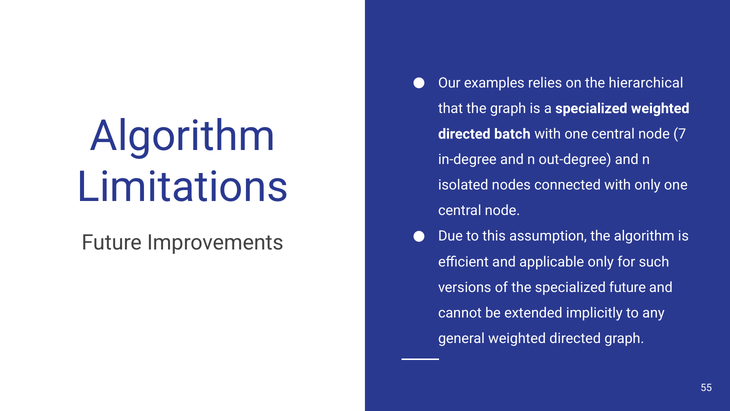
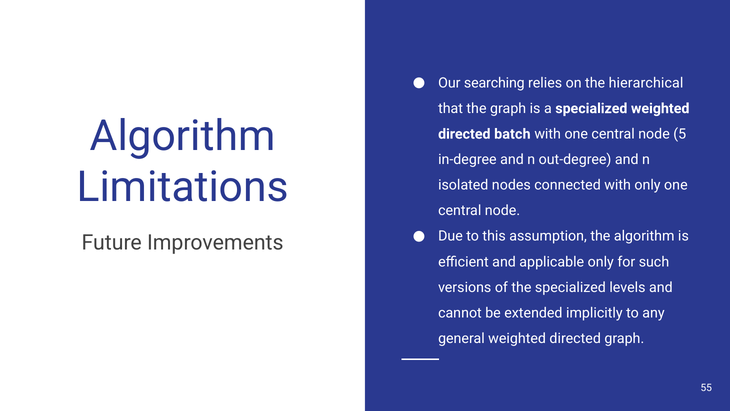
examples: examples -> searching
7: 7 -> 5
specialized future: future -> levels
